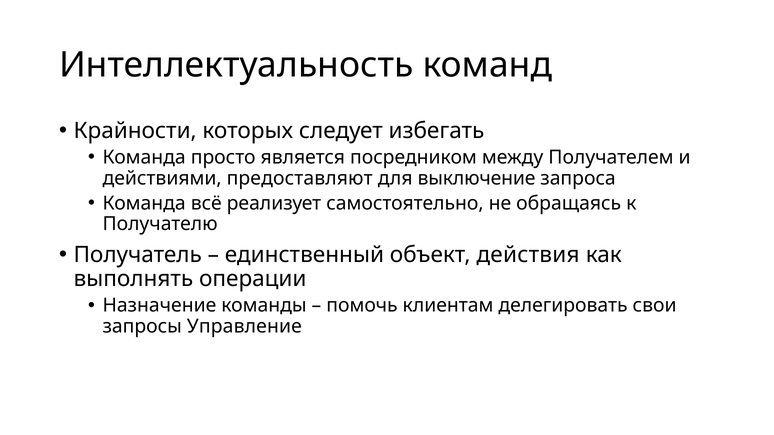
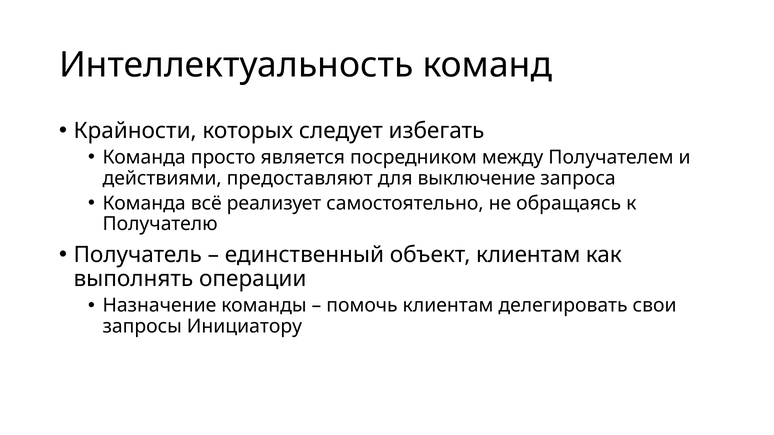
объект действия: действия -> клиентам
Управление: Управление -> Инициатору
